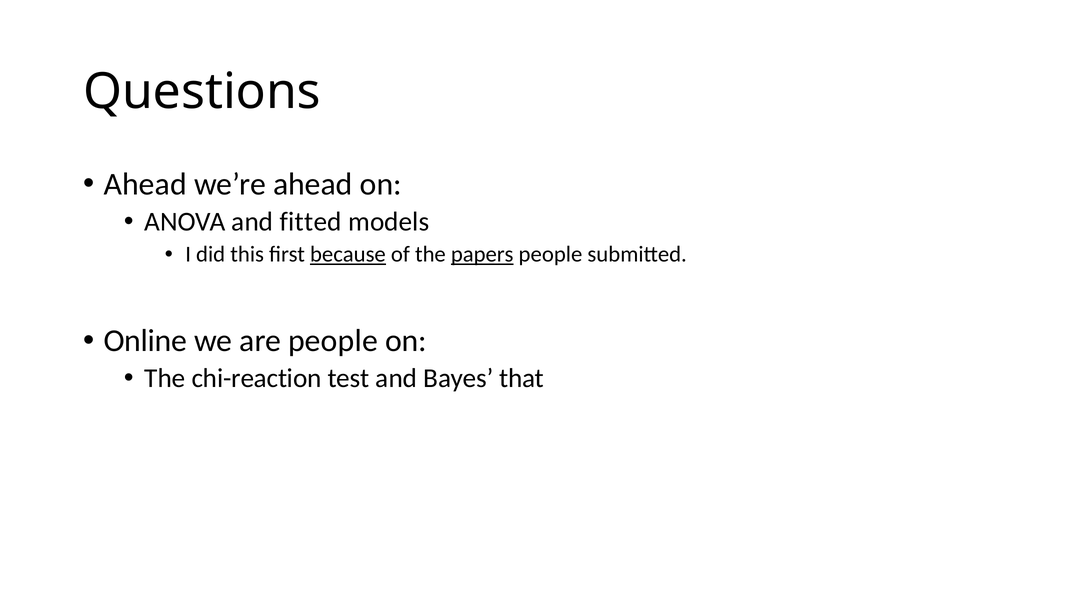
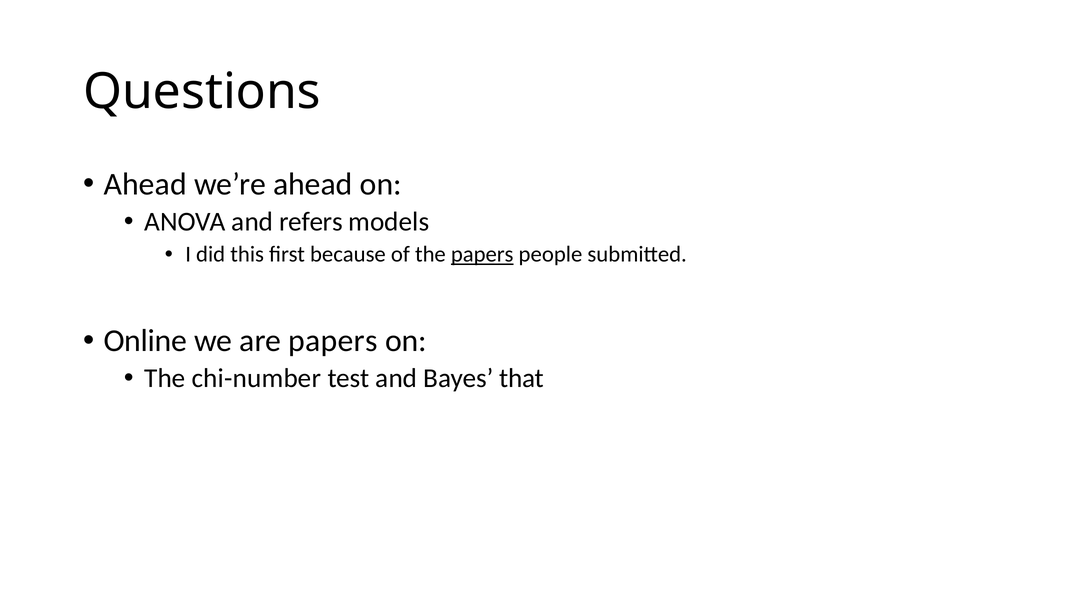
fitted: fitted -> refers
because underline: present -> none
are people: people -> papers
chi-reaction: chi-reaction -> chi-number
